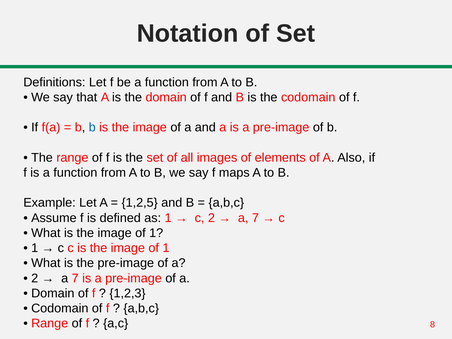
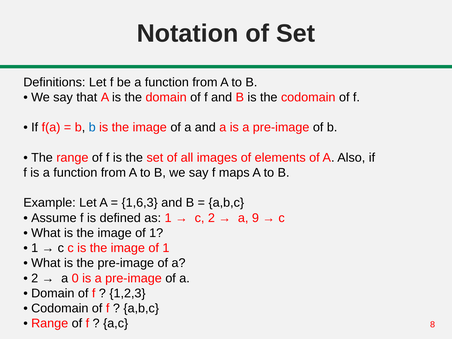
1,2,5: 1,2,5 -> 1,6,3
7 at (255, 218): 7 -> 9
7 at (75, 278): 7 -> 0
